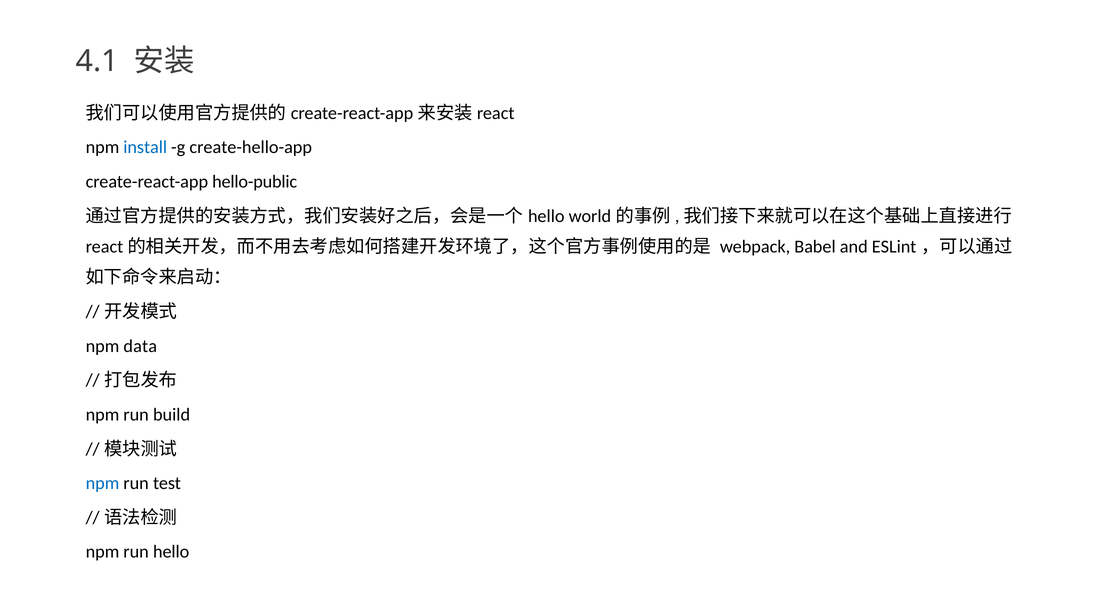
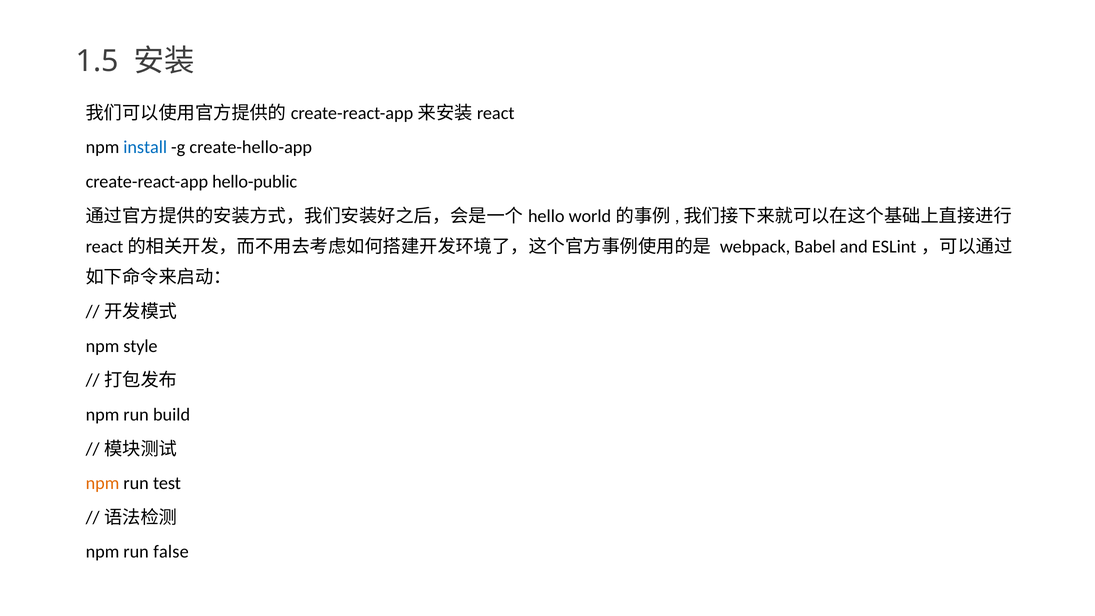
4.1: 4.1 -> 1.5
data: data -> style
npm at (103, 483) colour: blue -> orange
run hello: hello -> false
